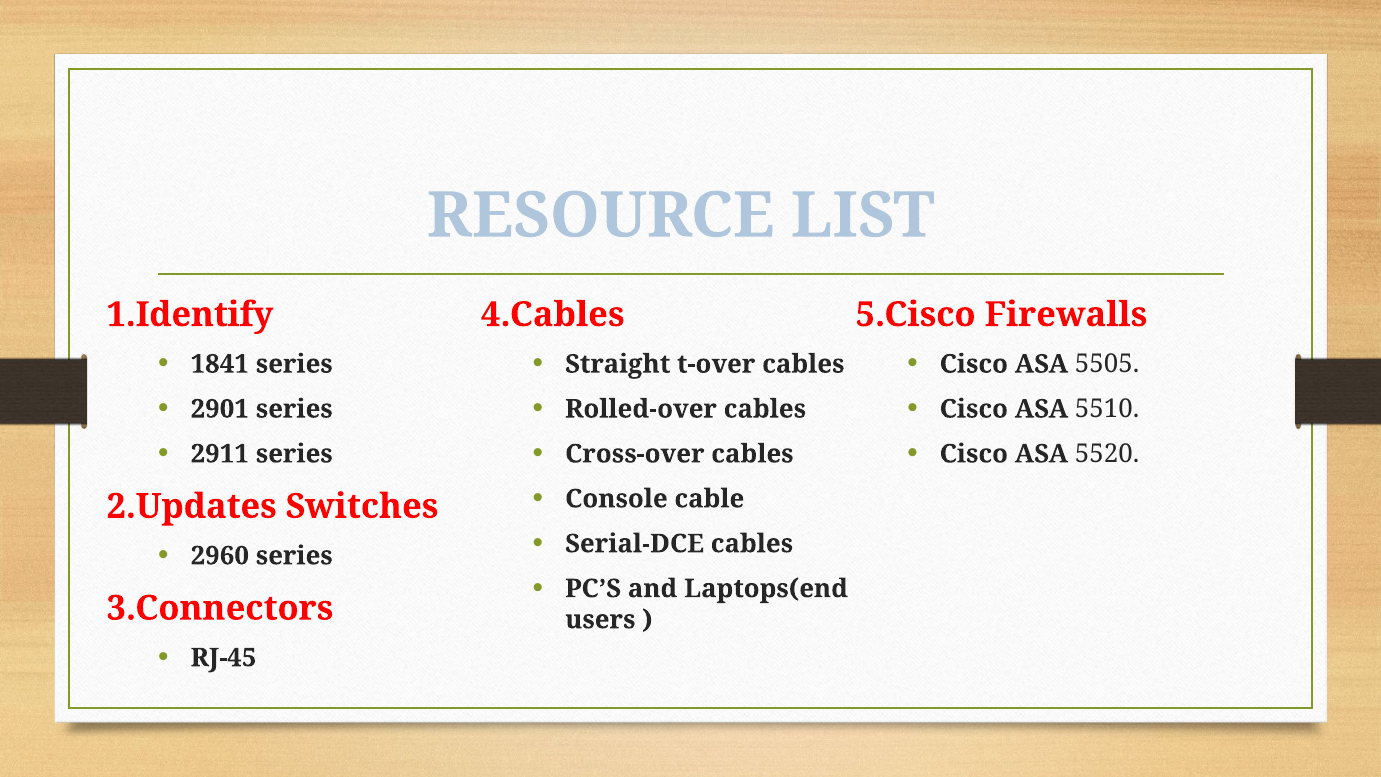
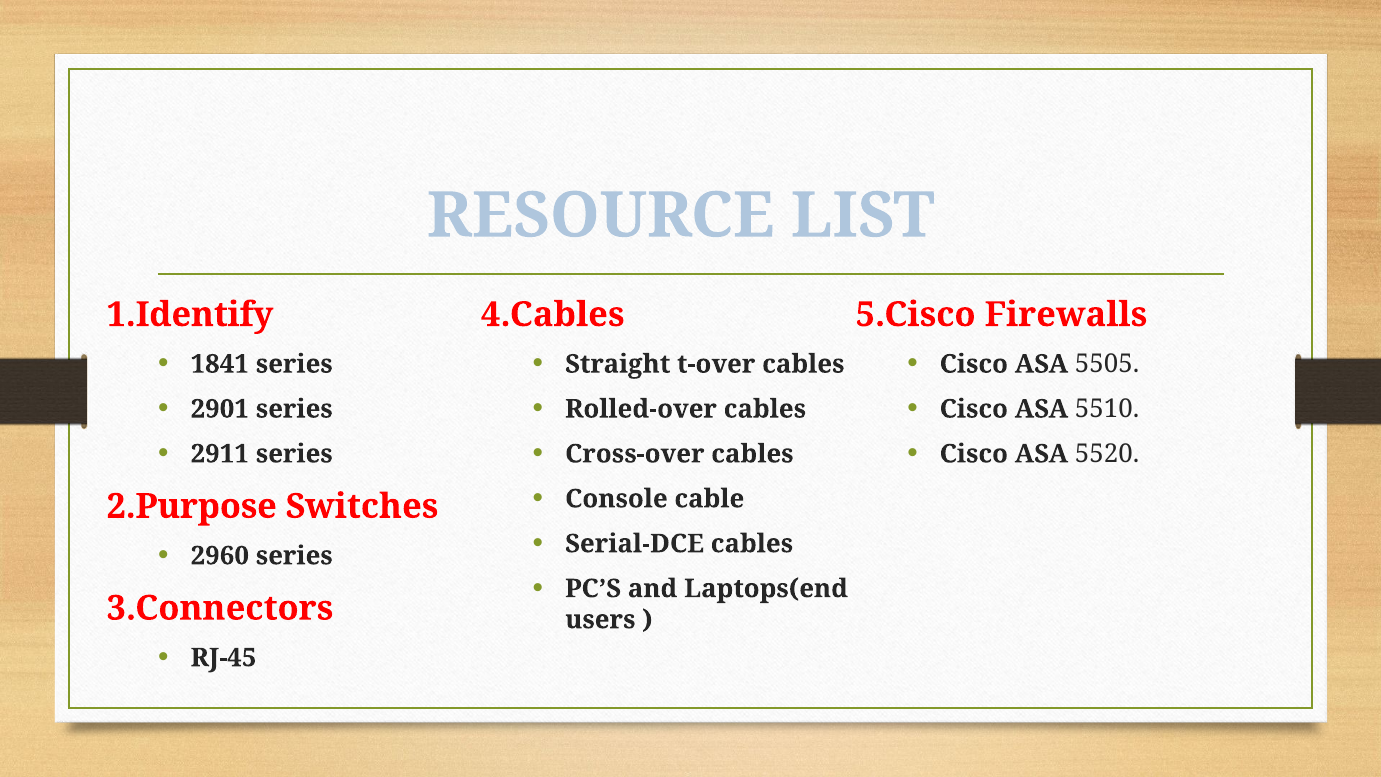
2.Updates: 2.Updates -> 2.Purpose
